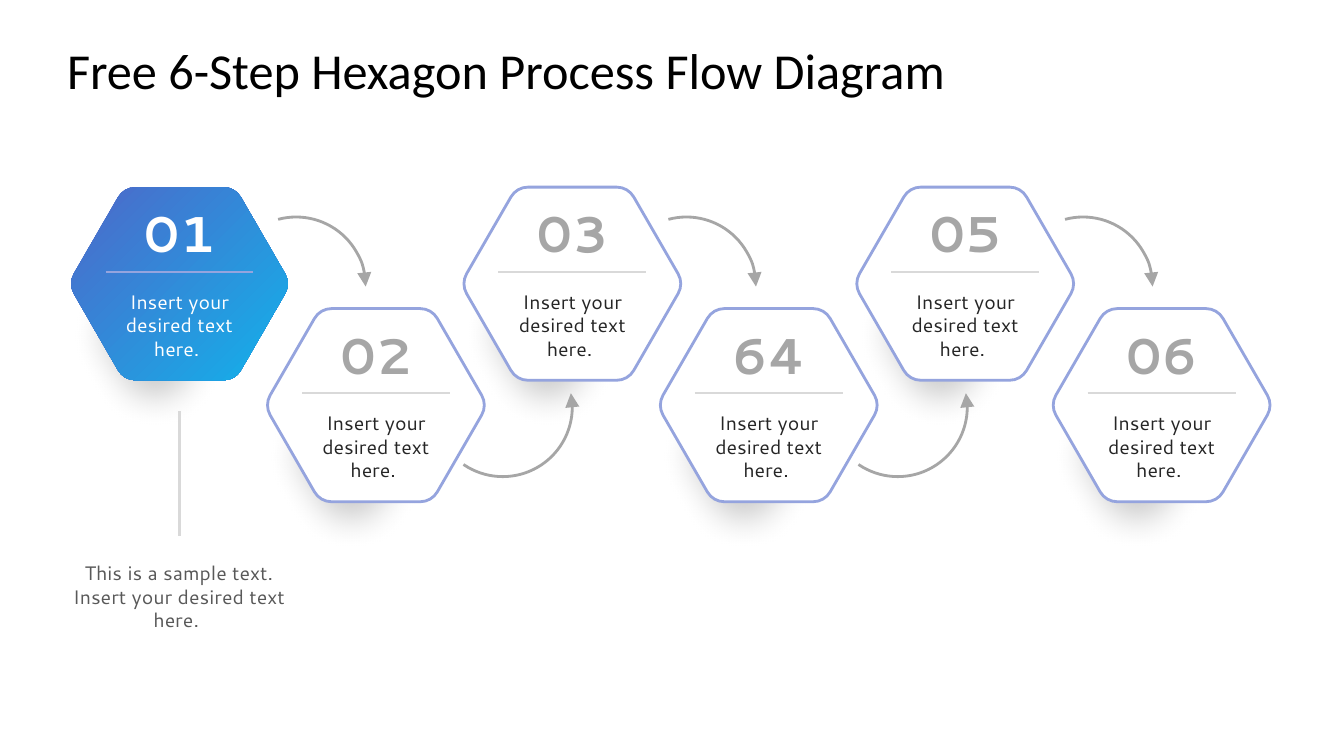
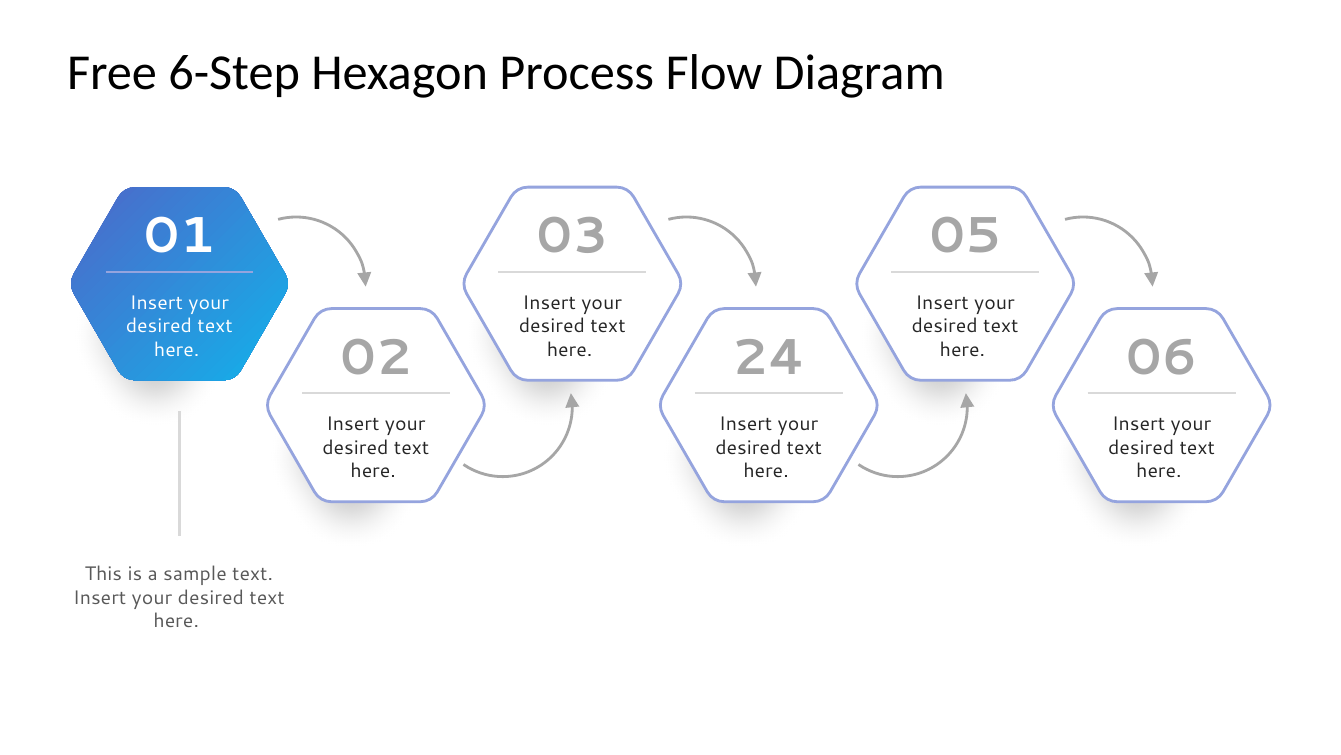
64: 64 -> 24
